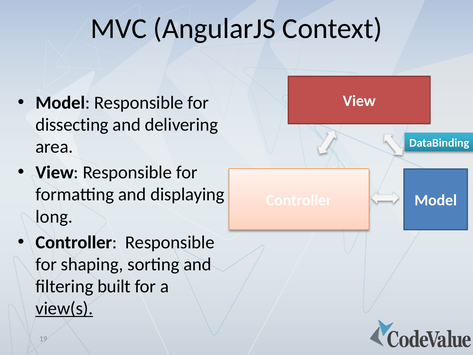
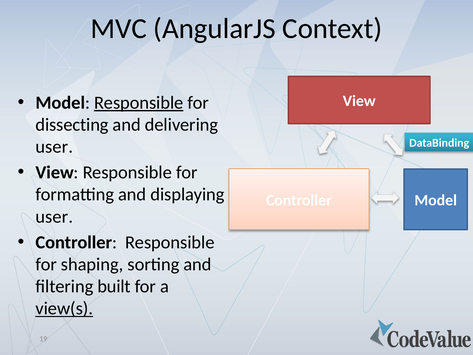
Responsible at (139, 103) underline: none -> present
area at (54, 147): area -> user
long at (54, 216): long -> user
